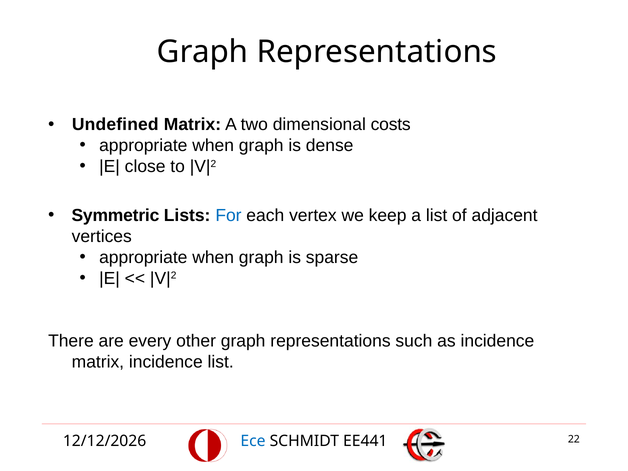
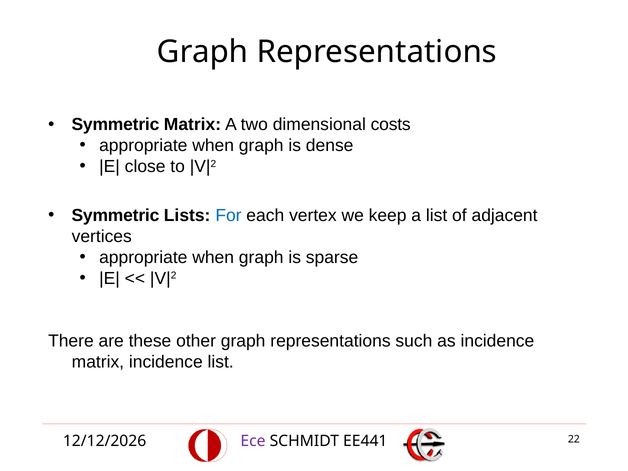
Undefined at (115, 125): Undefined -> Symmetric
every: every -> these
Ece colour: blue -> purple
